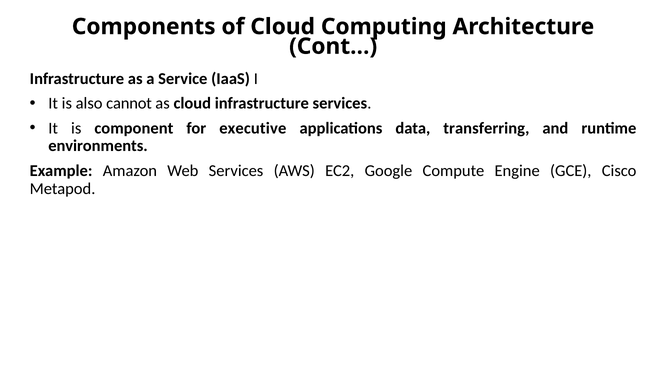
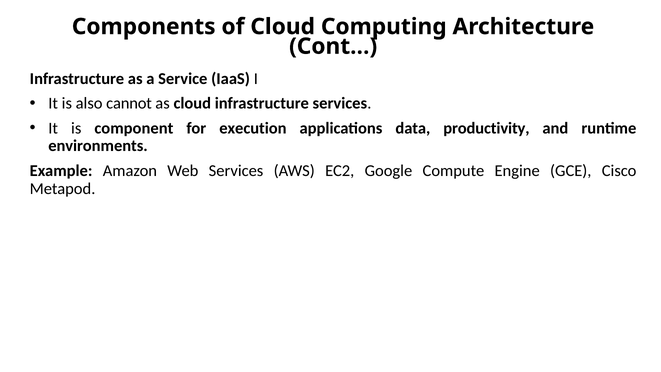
executive: executive -> execution
transferring: transferring -> productivity
